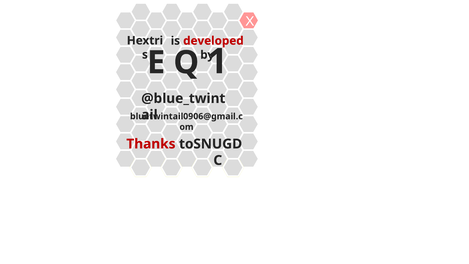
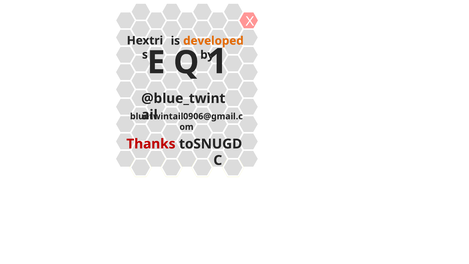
developed colour: red -> orange
